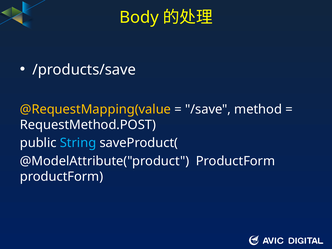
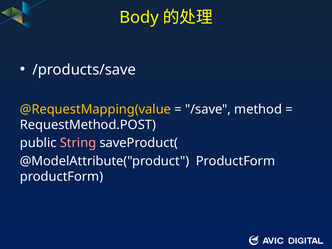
String colour: light blue -> pink
